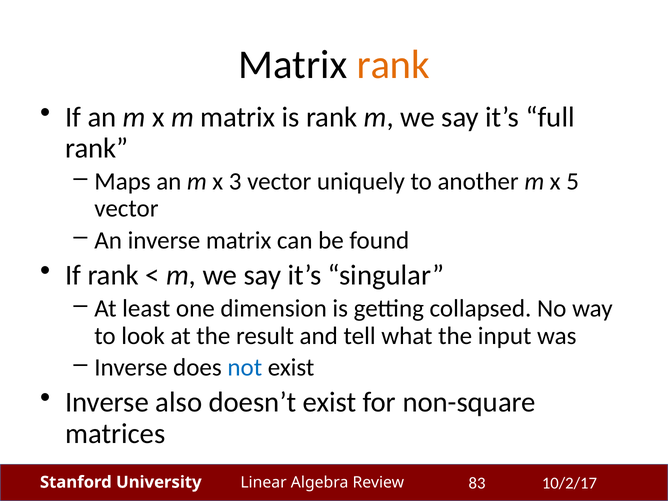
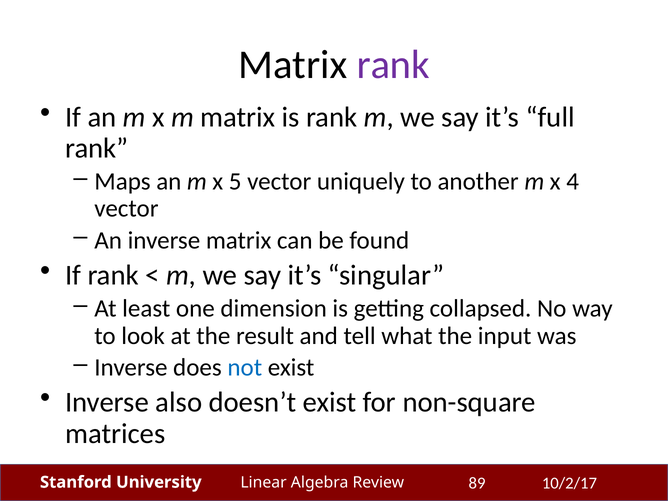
rank at (393, 65) colour: orange -> purple
3: 3 -> 5
5: 5 -> 4
83: 83 -> 89
